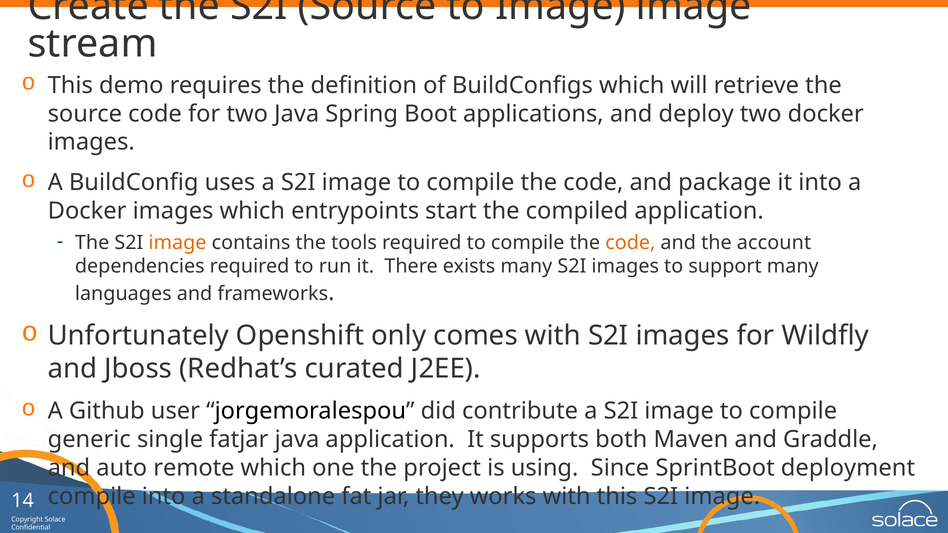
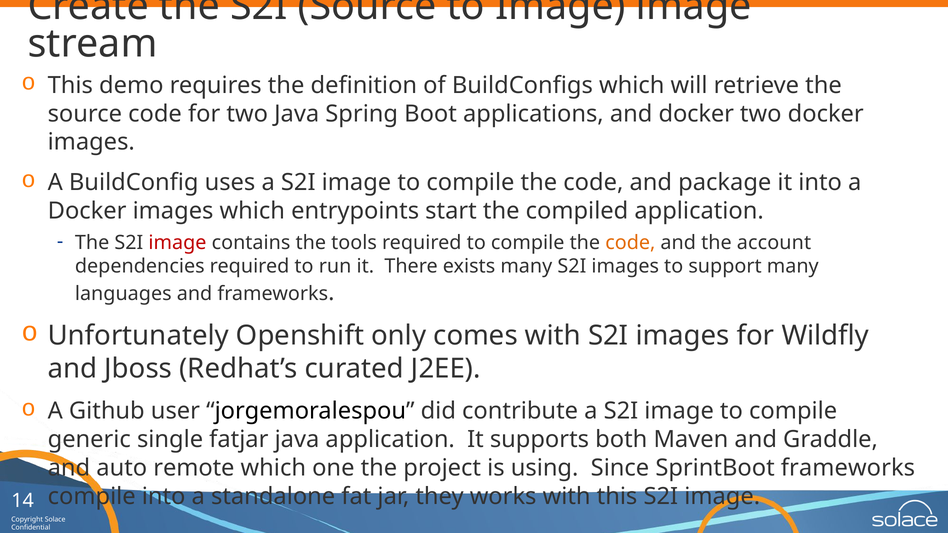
and deploy: deploy -> docker
image at (177, 243) colour: orange -> red
SprintBoot deployment: deployment -> frameworks
